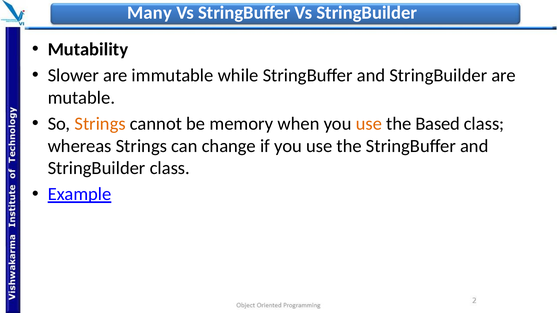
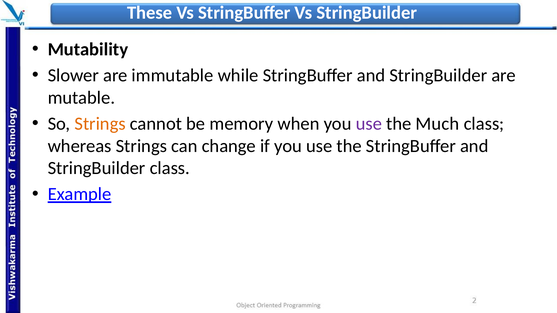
Many: Many -> These
use at (369, 124) colour: orange -> purple
Based: Based -> Much
